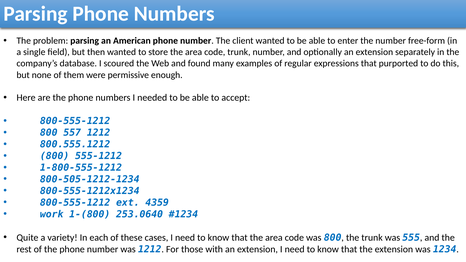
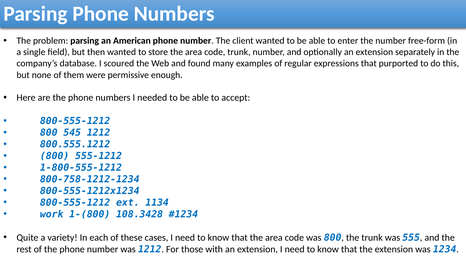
557: 557 -> 545
800-505-1212-1234: 800-505-1212-1234 -> 800-758-1212-1234
4359: 4359 -> 1134
253.0640: 253.0640 -> 108.3428
